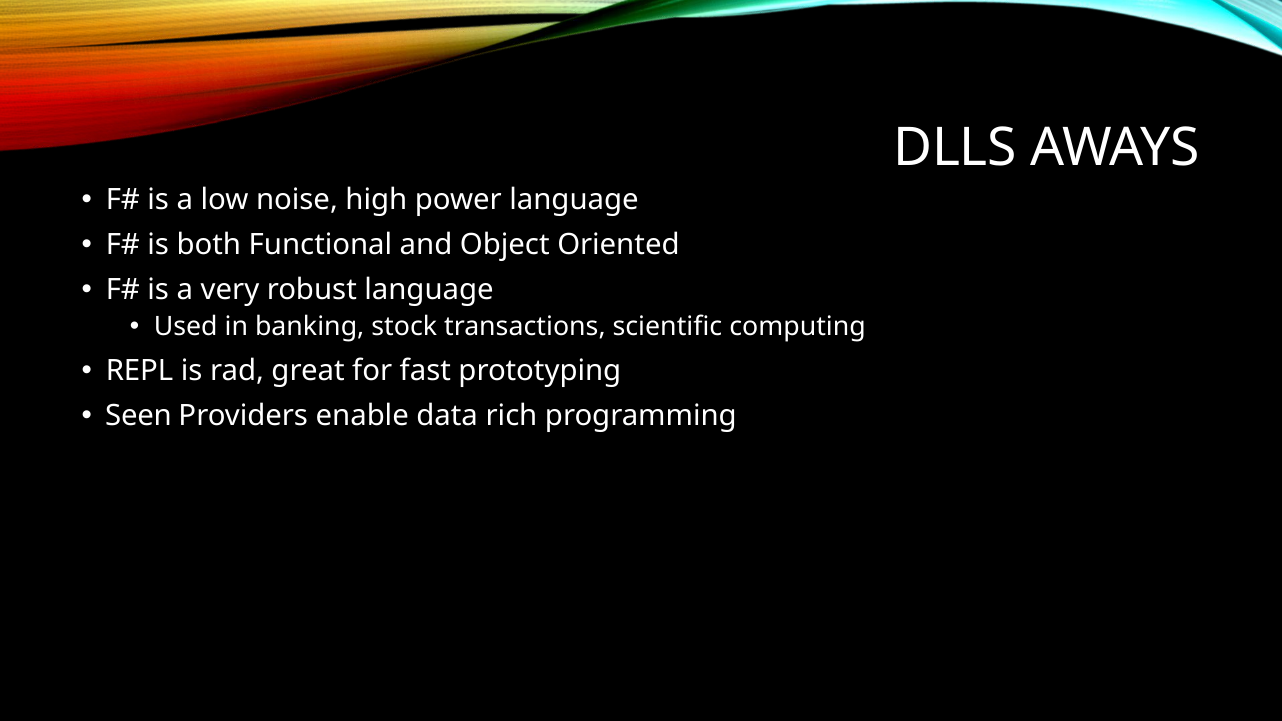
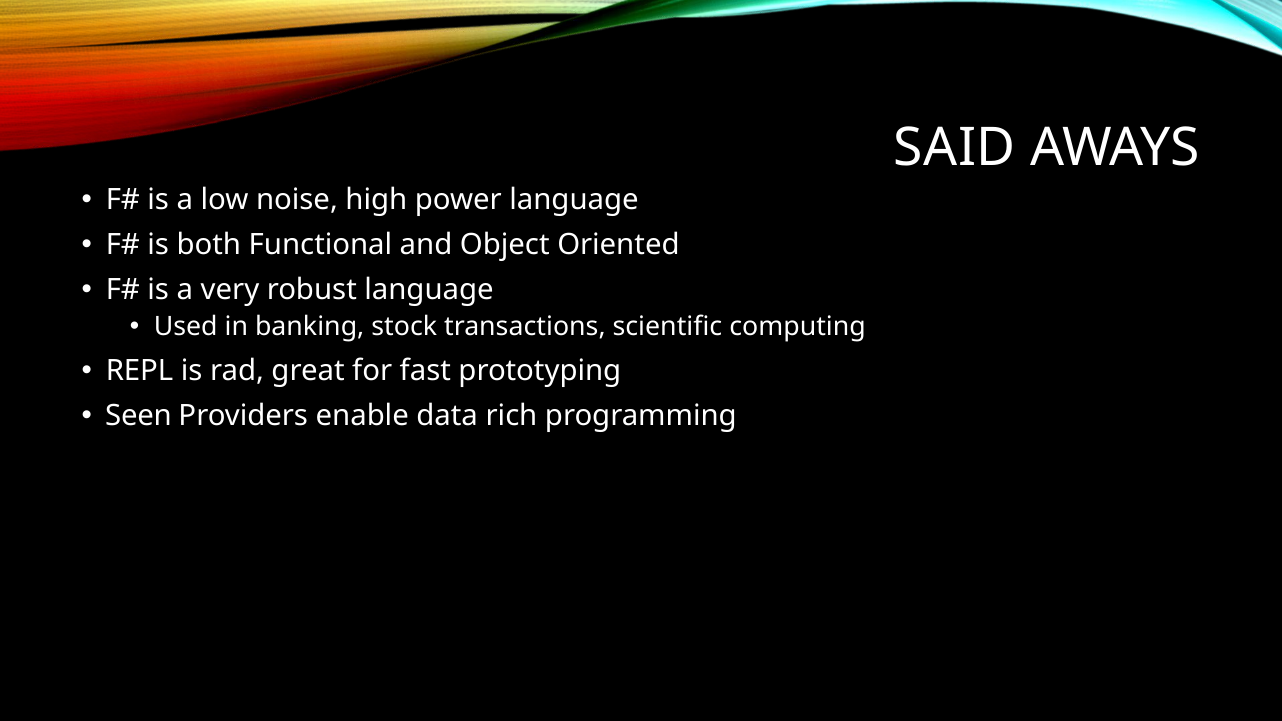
DLLS: DLLS -> SAID
